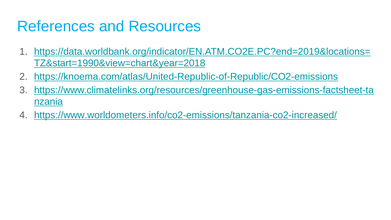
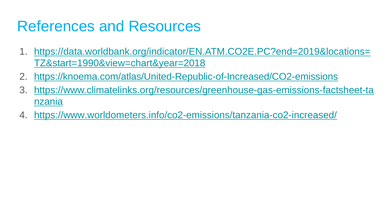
https://knoema.com/atlas/United-Republic-of-Republic/CO2-emissions: https://knoema.com/atlas/United-Republic-of-Republic/CO2-emissions -> https://knoema.com/atlas/United-Republic-of-Increased/CO2-emissions
